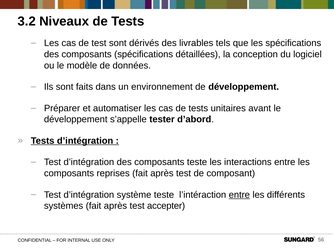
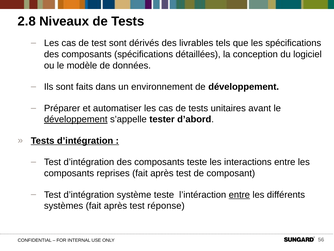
3.2: 3.2 -> 2.8
développement at (76, 119) underline: none -> present
accepter: accepter -> réponse
